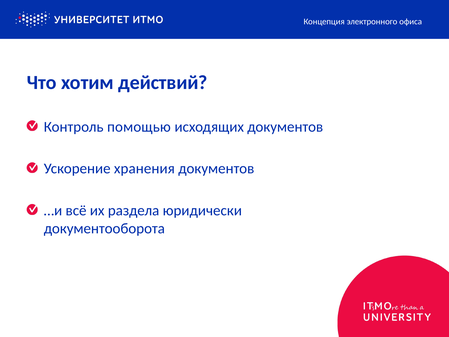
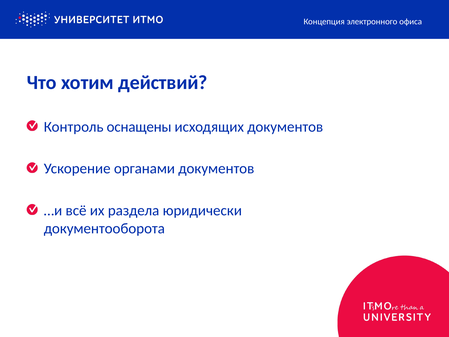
помощью: помощью -> оснащены
хранения: хранения -> органами
